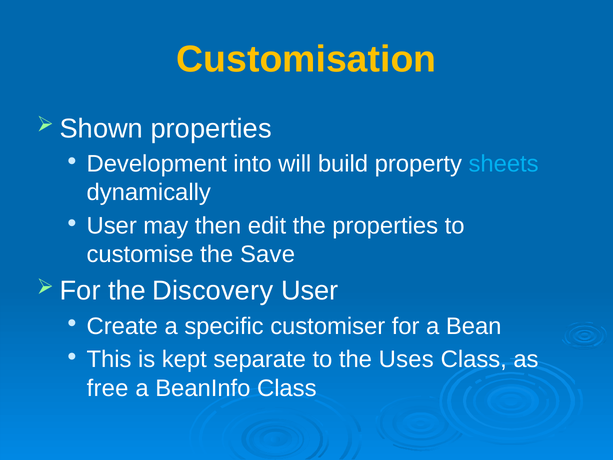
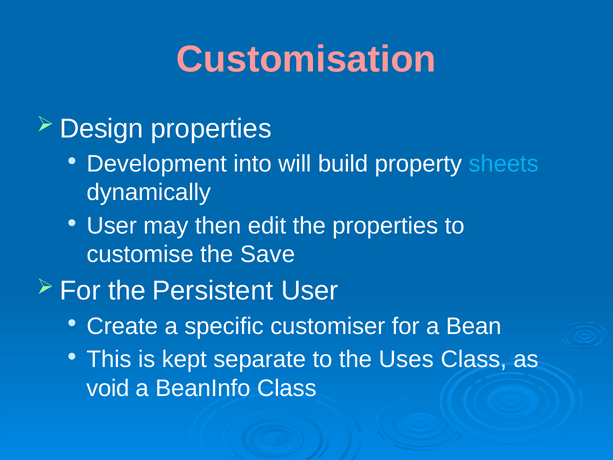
Customisation colour: yellow -> pink
Shown: Shown -> Design
Discovery: Discovery -> Persistent
free: free -> void
